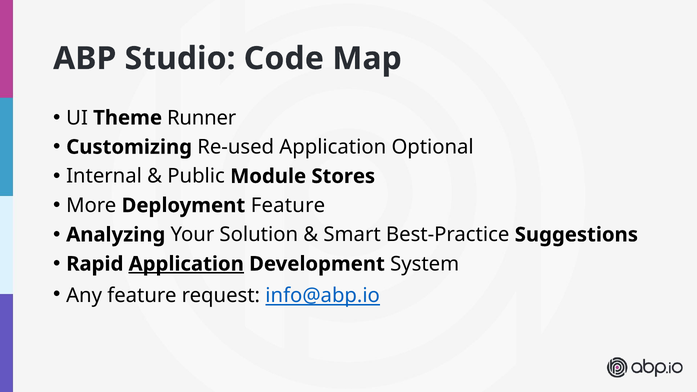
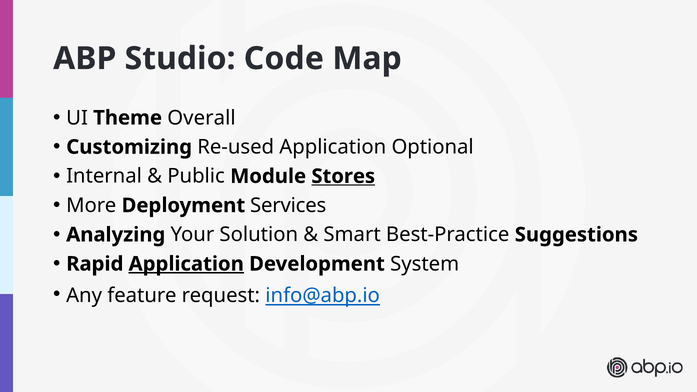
Runner: Runner -> Overall
Stores underline: none -> present
Deployment Feature: Feature -> Services
